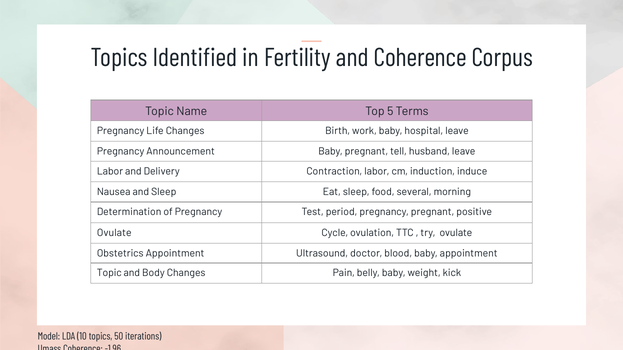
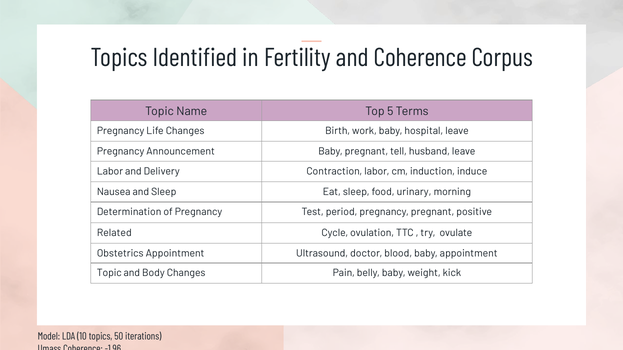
several: several -> urinary
Ovulate at (114, 233): Ovulate -> Related
